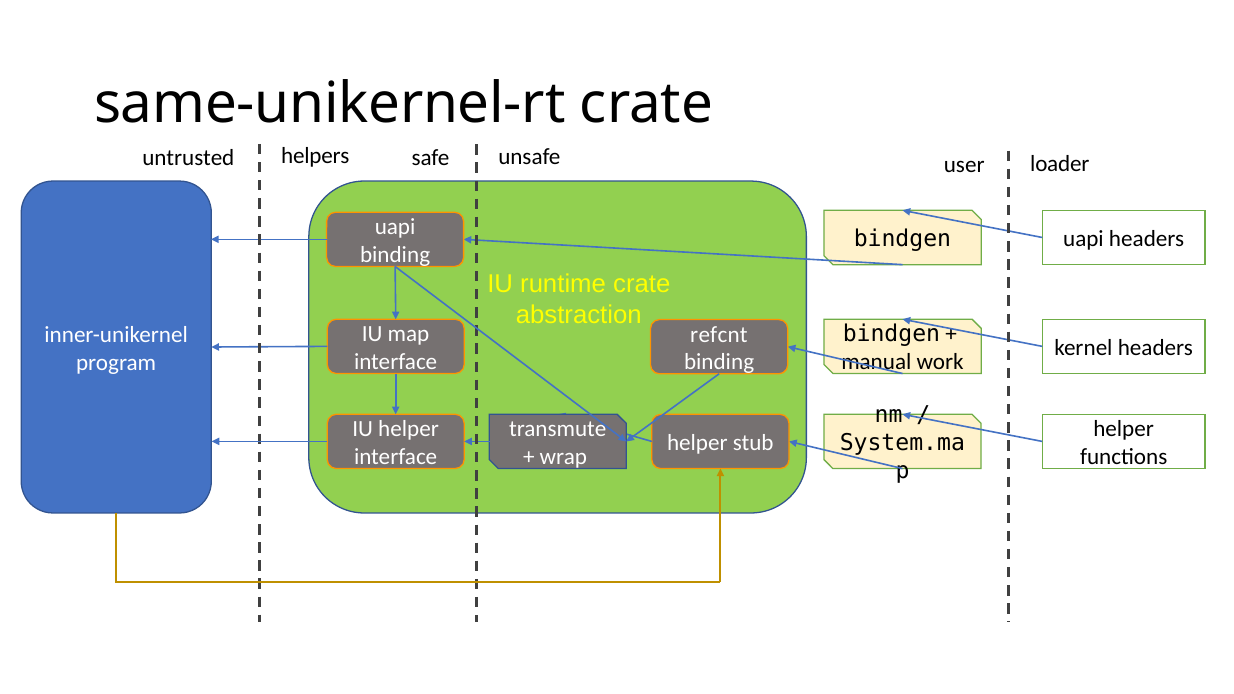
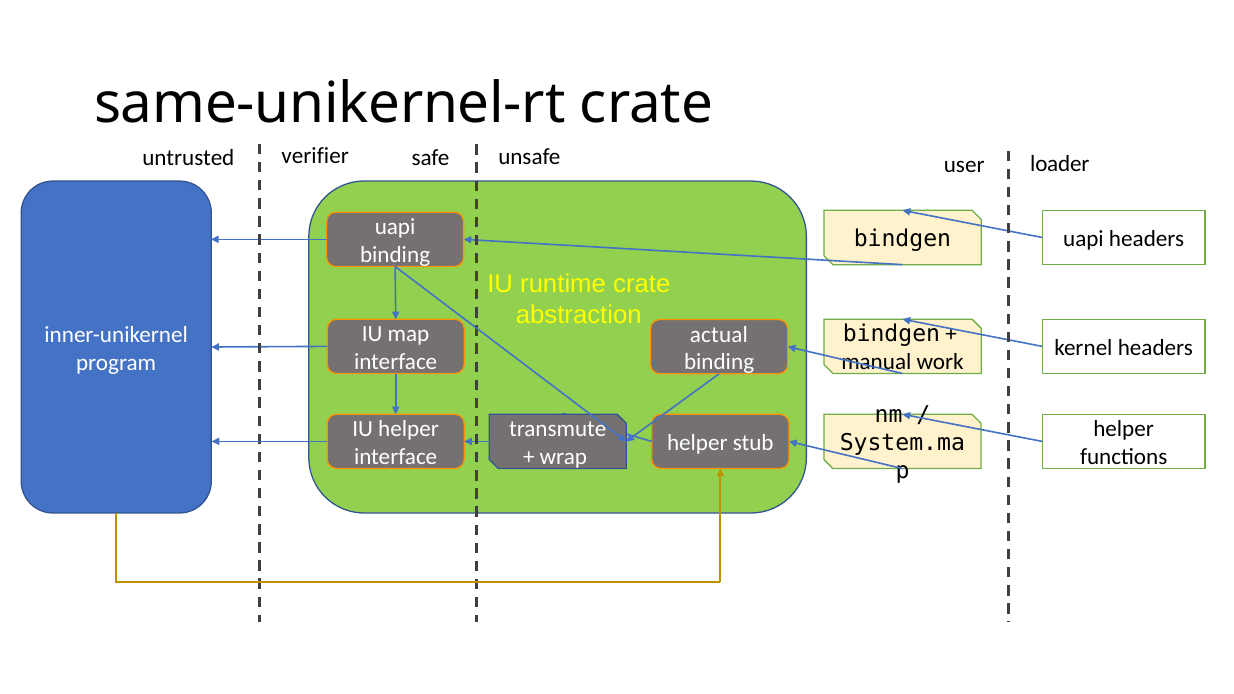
helpers: helpers -> verifier
refcnt: refcnt -> actual
